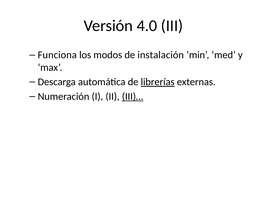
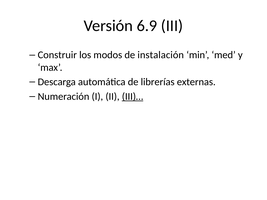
4.0: 4.0 -> 6.9
Funciona: Funciona -> Construir
librerías underline: present -> none
